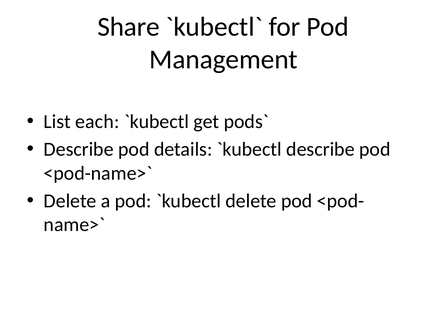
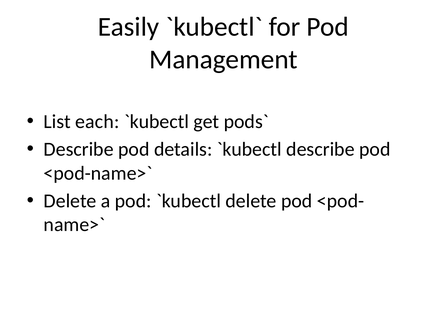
Share: Share -> Easily
